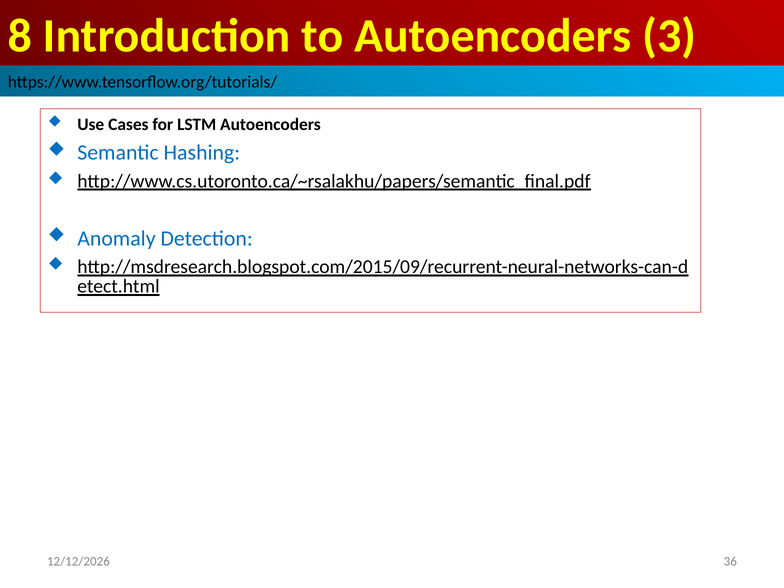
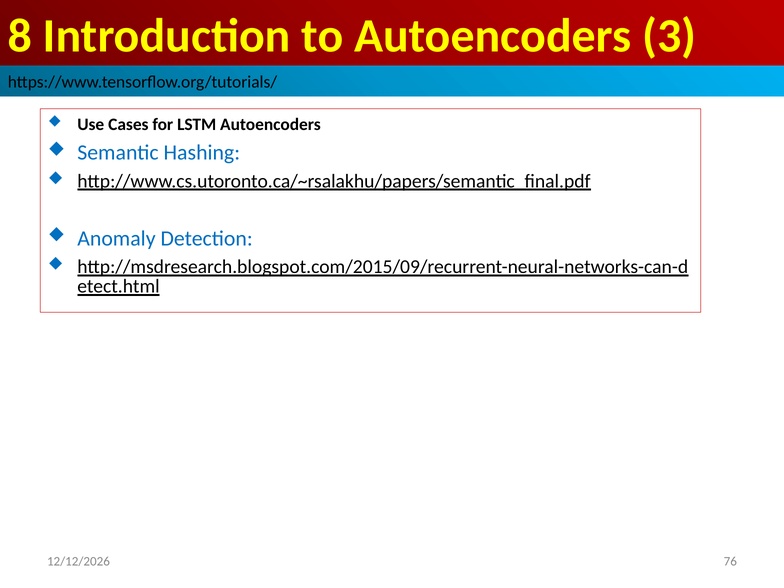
36: 36 -> 76
